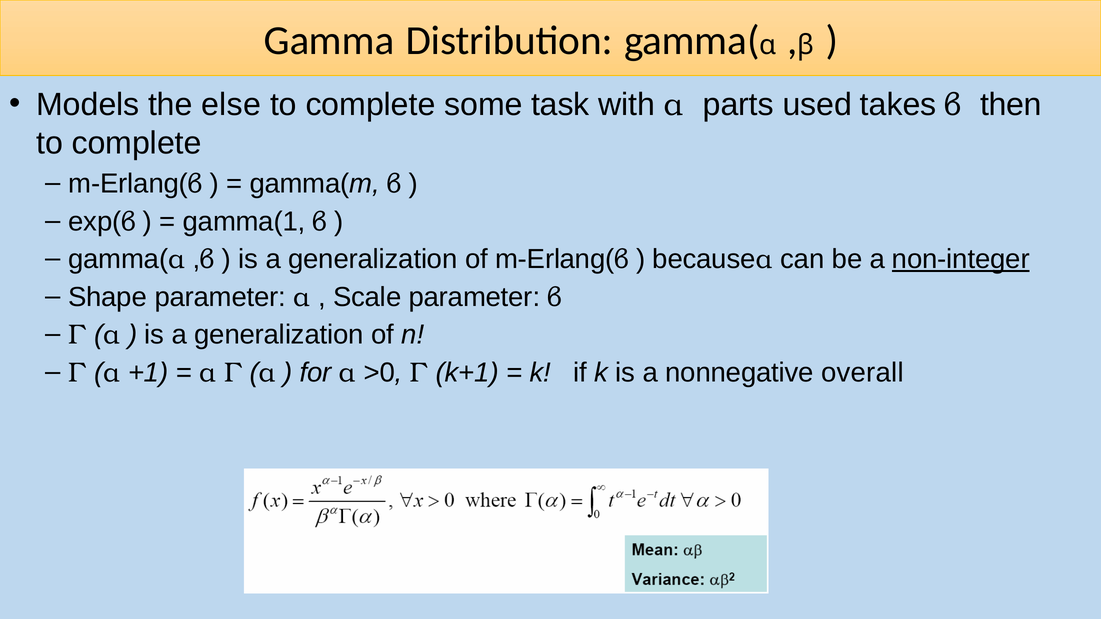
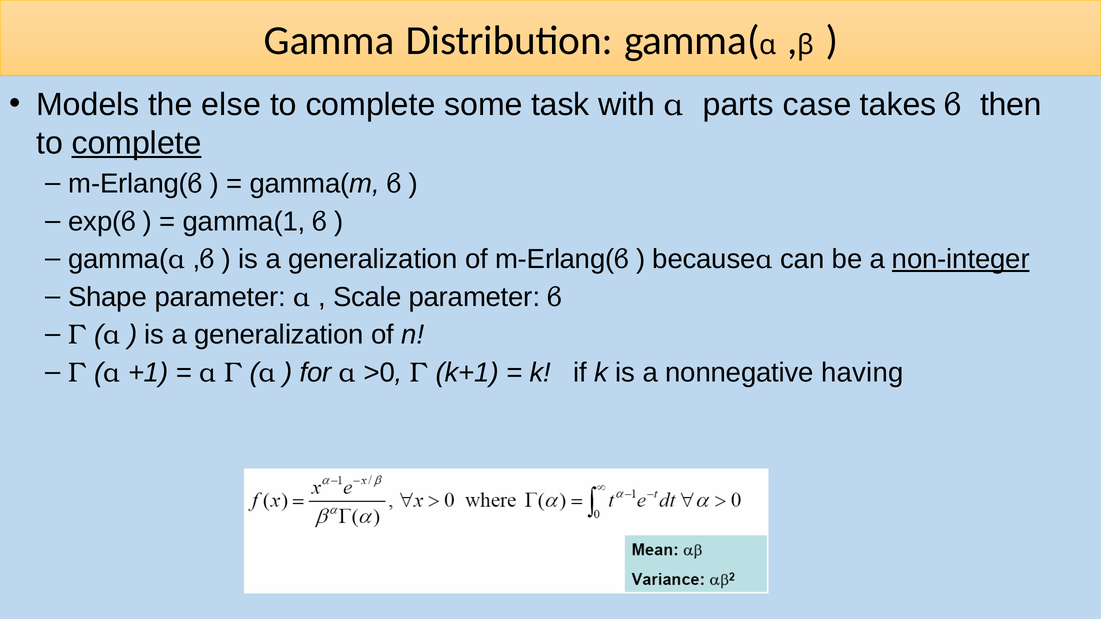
used: used -> case
complete at (137, 143) underline: none -> present
overall: overall -> having
